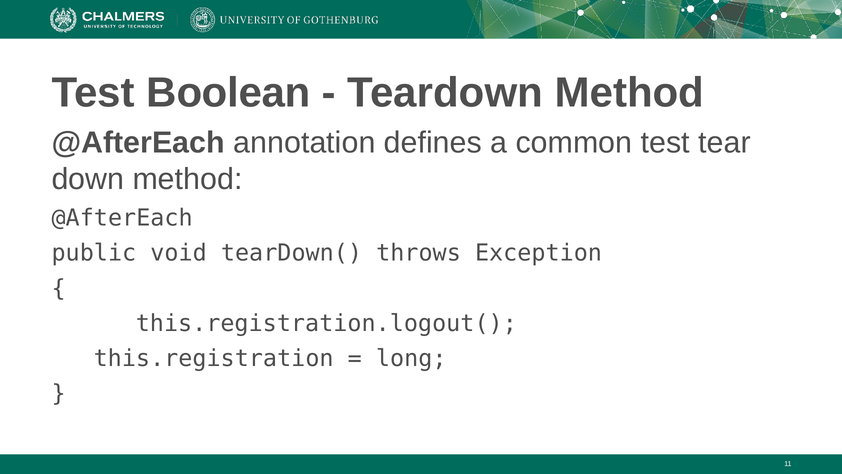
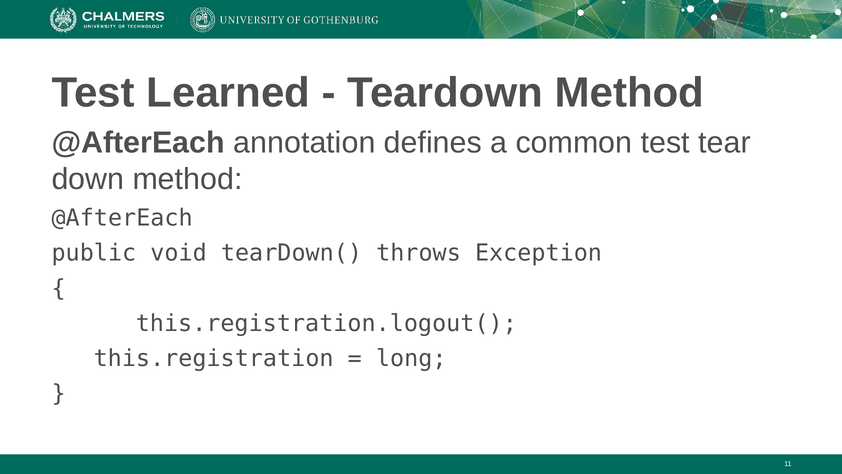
Boolean: Boolean -> Learned
